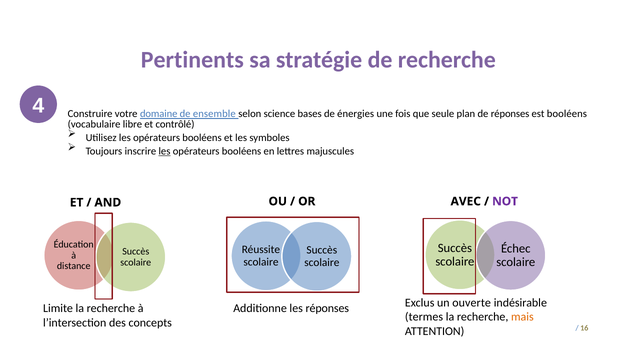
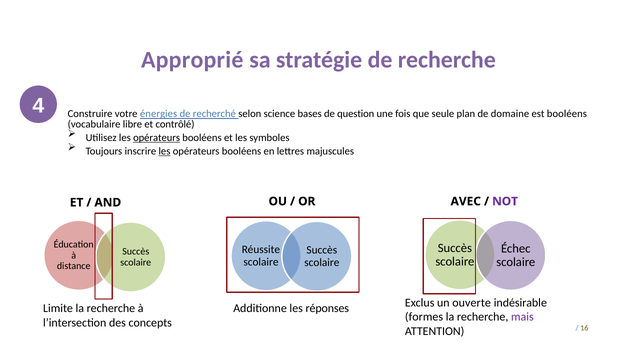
Pertinents: Pertinents -> Approprié
domaine: domaine -> énergies
ensemble: ensemble -> recherché
énergies: énergies -> question
de réponses: réponses -> domaine
opérateurs at (157, 138) underline: none -> present
termes: termes -> formes
mais colour: orange -> purple
